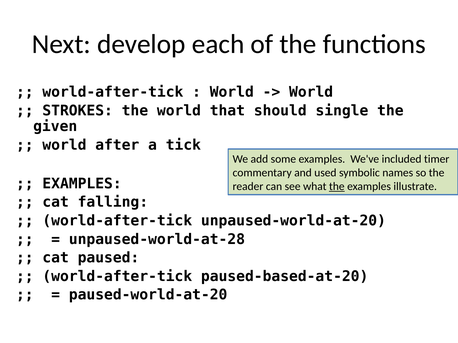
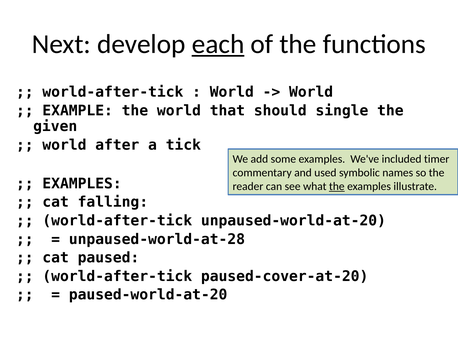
each underline: none -> present
STROKES: STROKES -> EXAMPLE
paused-based-at-20: paused-based-at-20 -> paused-cover-at-20
